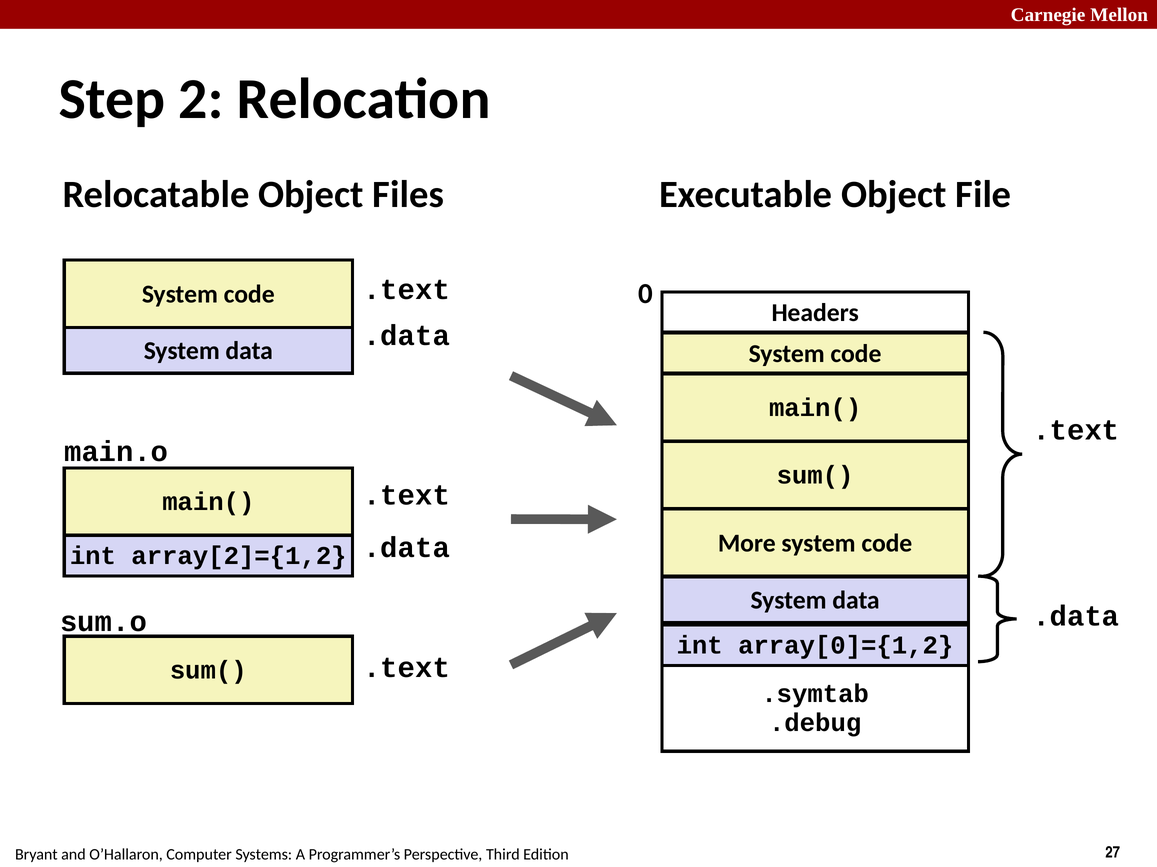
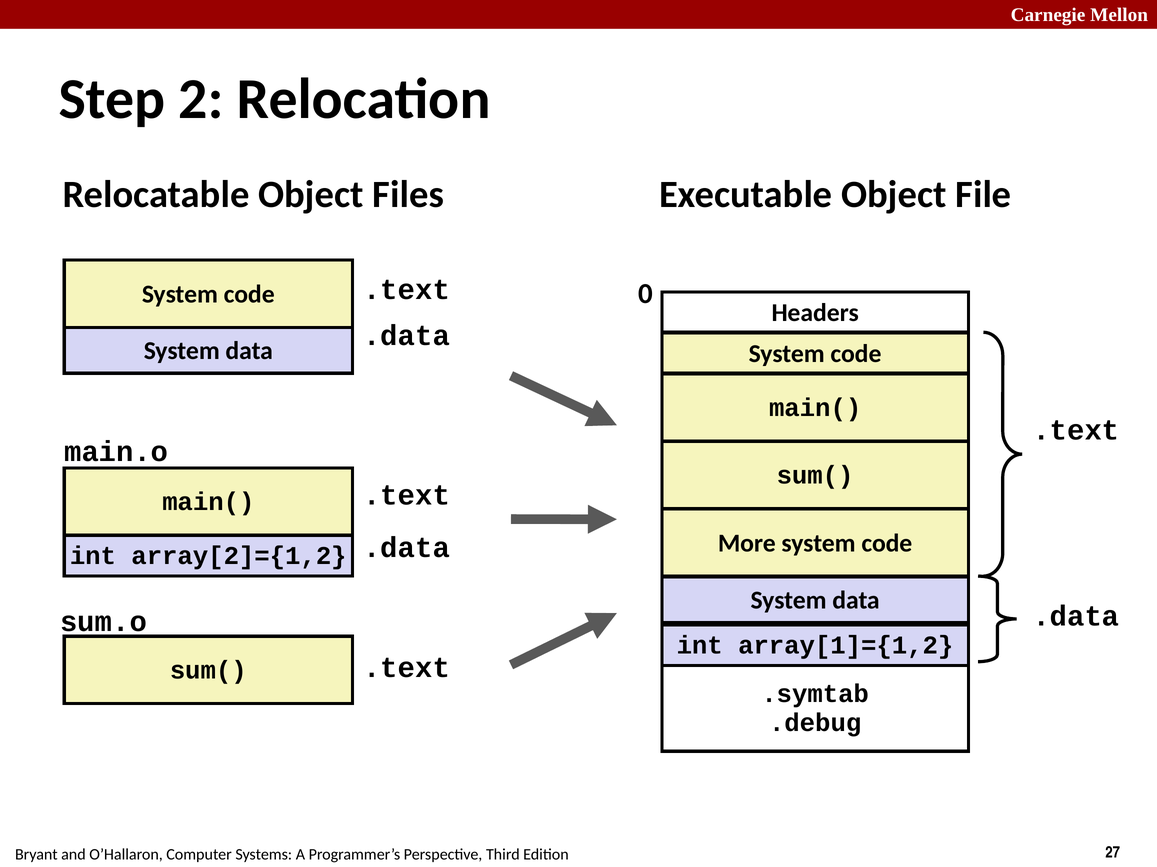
array[0]={1,2: array[0]={1,2 -> array[1]={1,2
